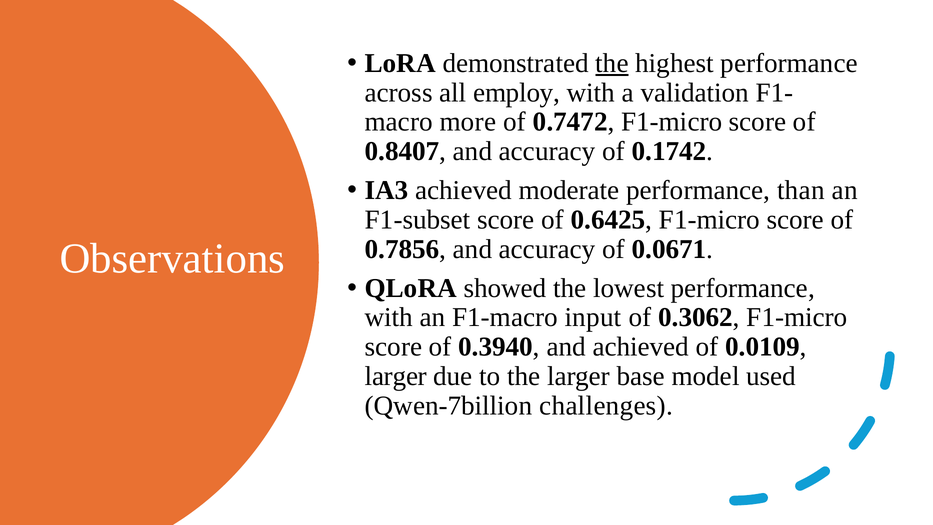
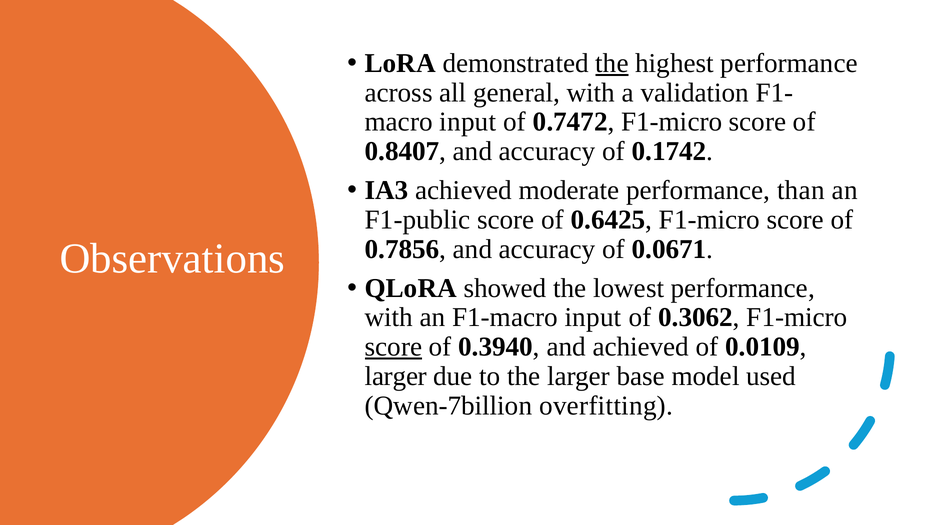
employ: employ -> general
more at (468, 122): more -> input
F1-subset: F1-subset -> F1-public
score at (393, 347) underline: none -> present
challenges: challenges -> overfitting
